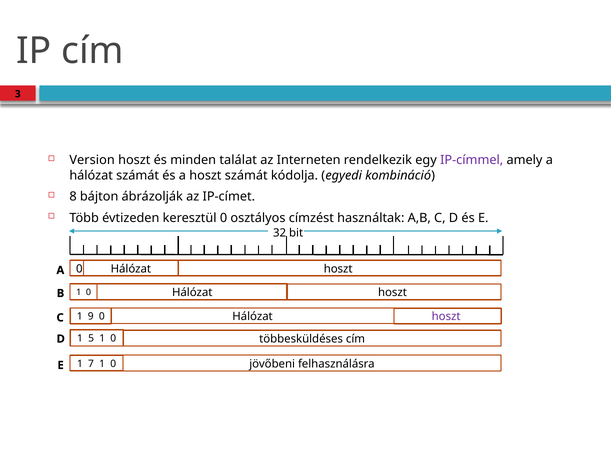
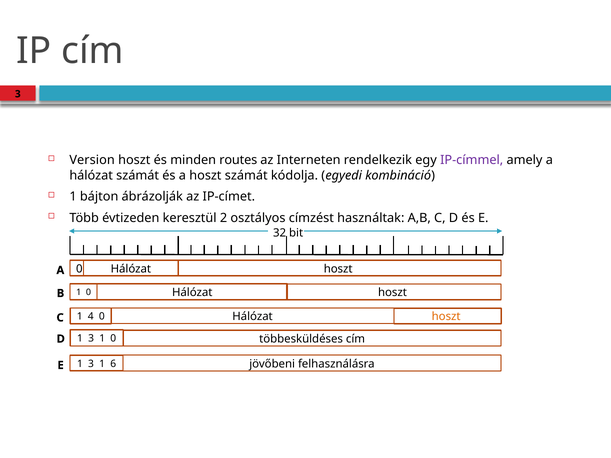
találat: találat -> routes
8 at (73, 197): 8 -> 1
keresztül 0: 0 -> 2
9: 9 -> 4
hoszt at (446, 317) colour: purple -> orange
5 at (91, 339): 5 -> 3
7 at (91, 364): 7 -> 3
0 at (113, 364): 0 -> 6
